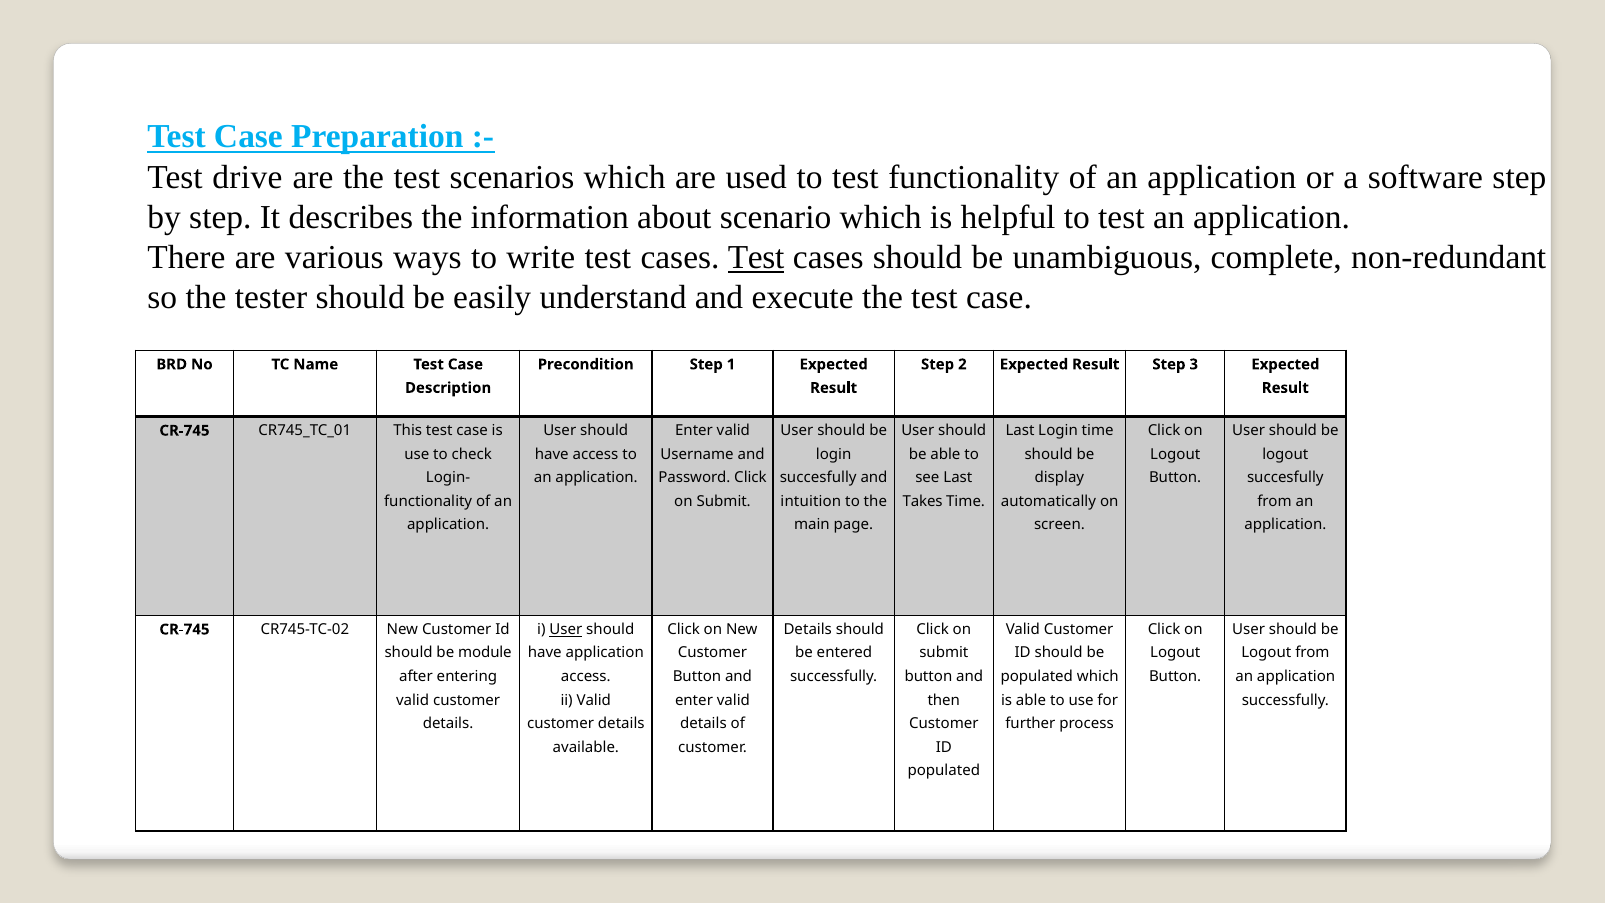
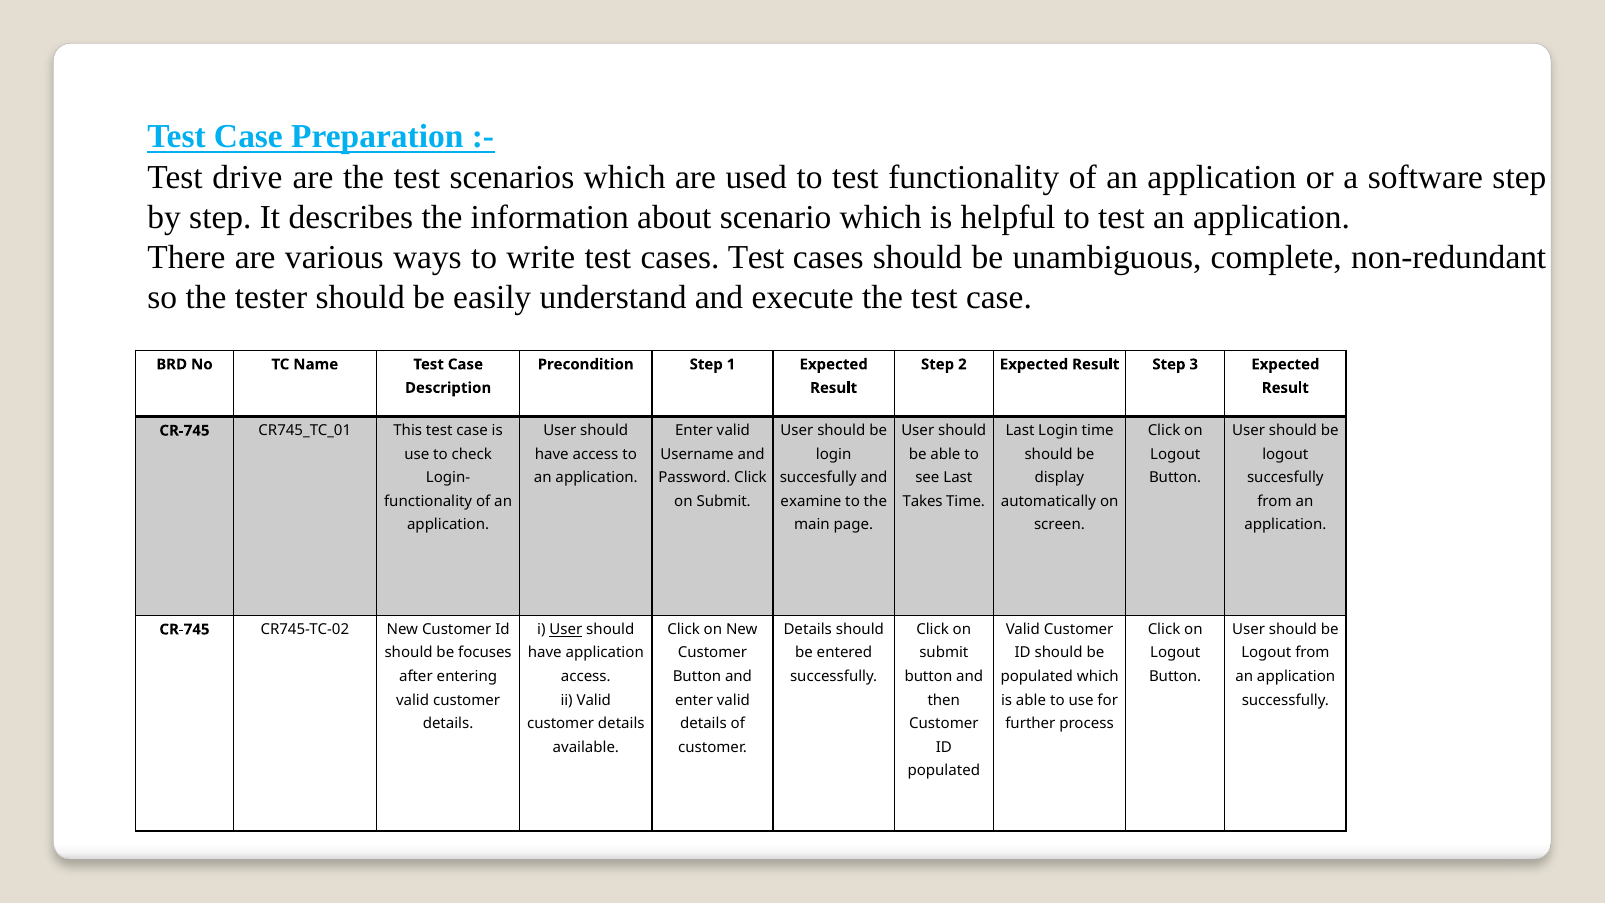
Test at (756, 257) underline: present -> none
intuition: intuition -> examine
module: module -> focuses
